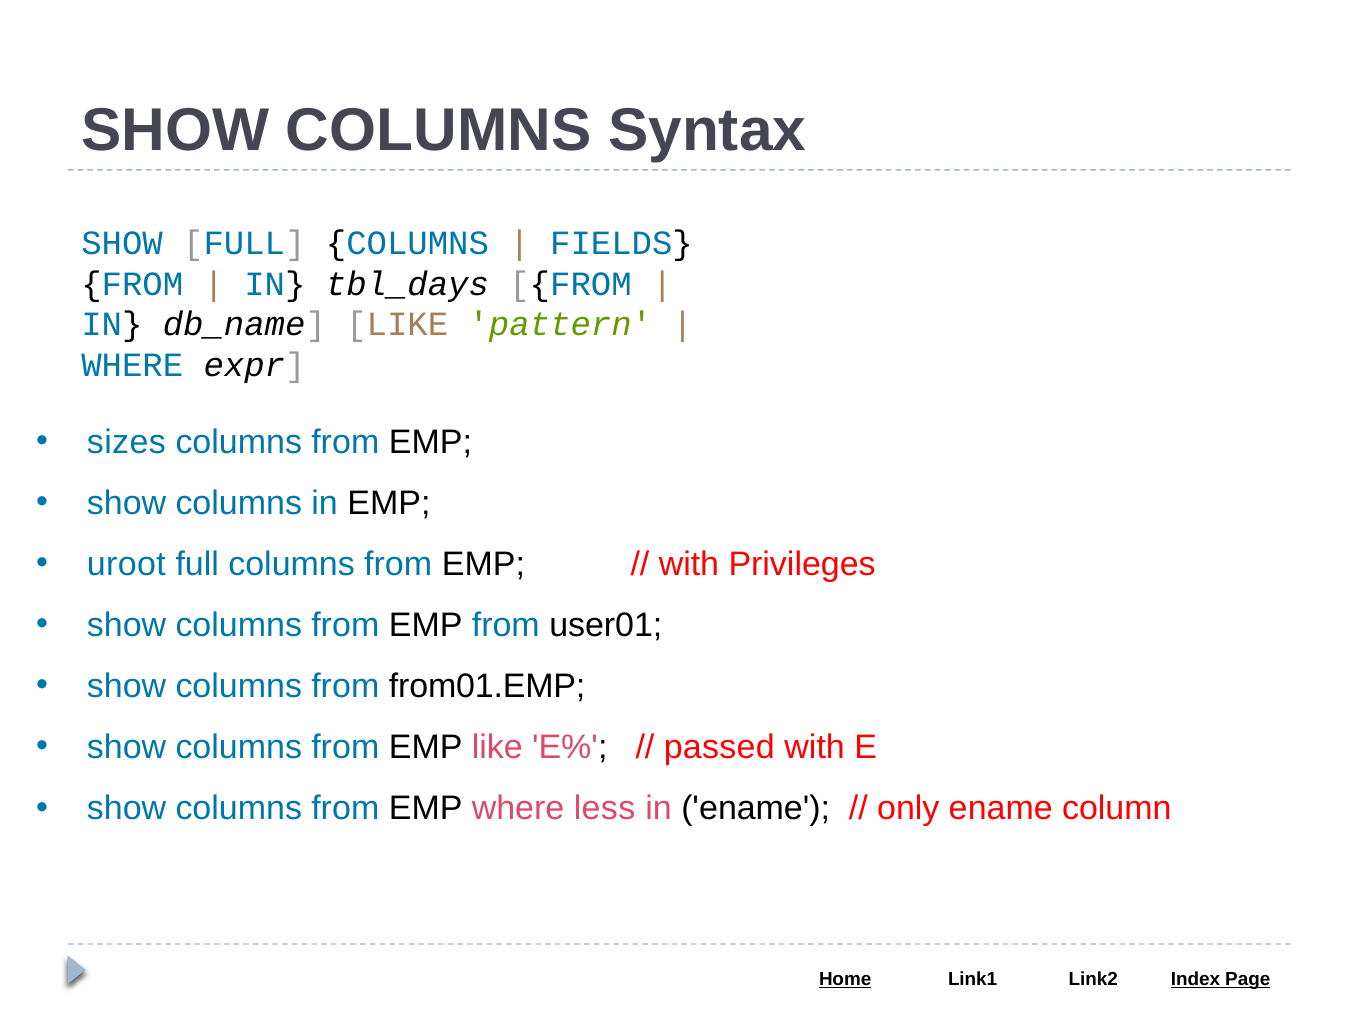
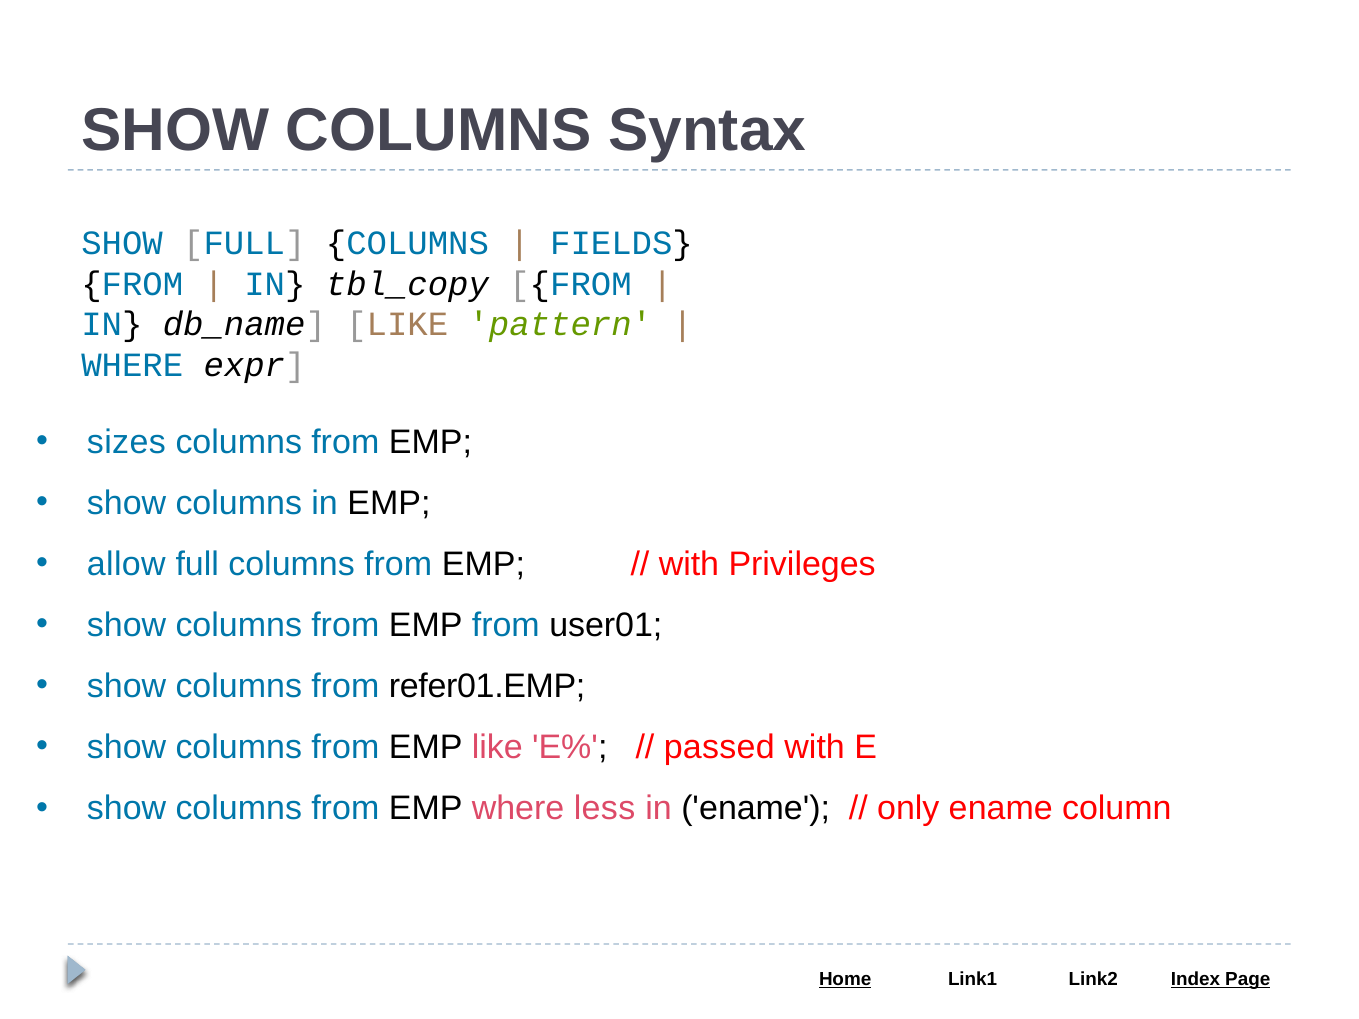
tbl_days: tbl_days -> tbl_copy
uroot: uroot -> allow
from01.EMP: from01.EMP -> refer01.EMP
